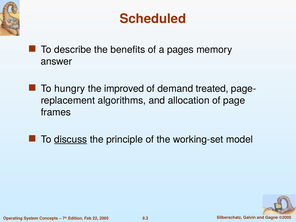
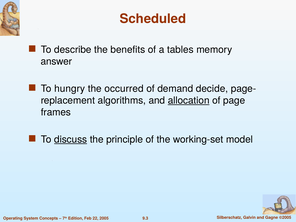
pages: pages -> tables
improved: improved -> occurred
treated: treated -> decide
allocation underline: none -> present
